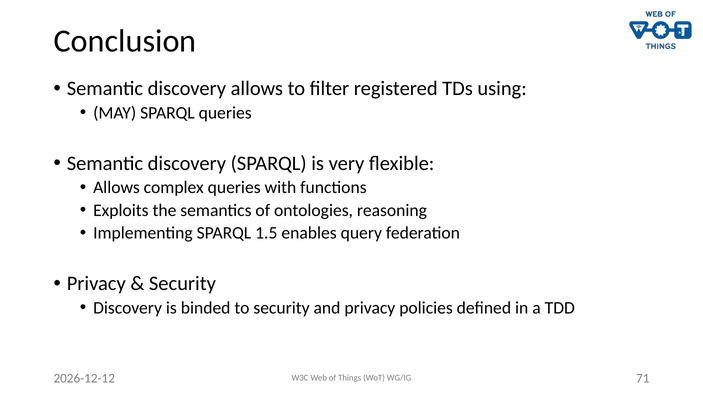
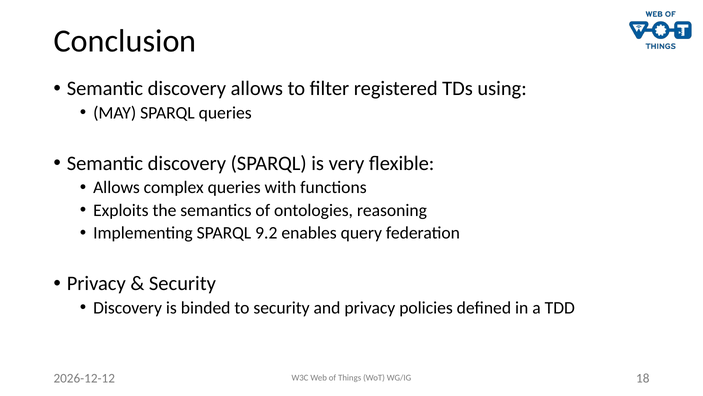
1.5: 1.5 -> 9.2
71: 71 -> 18
